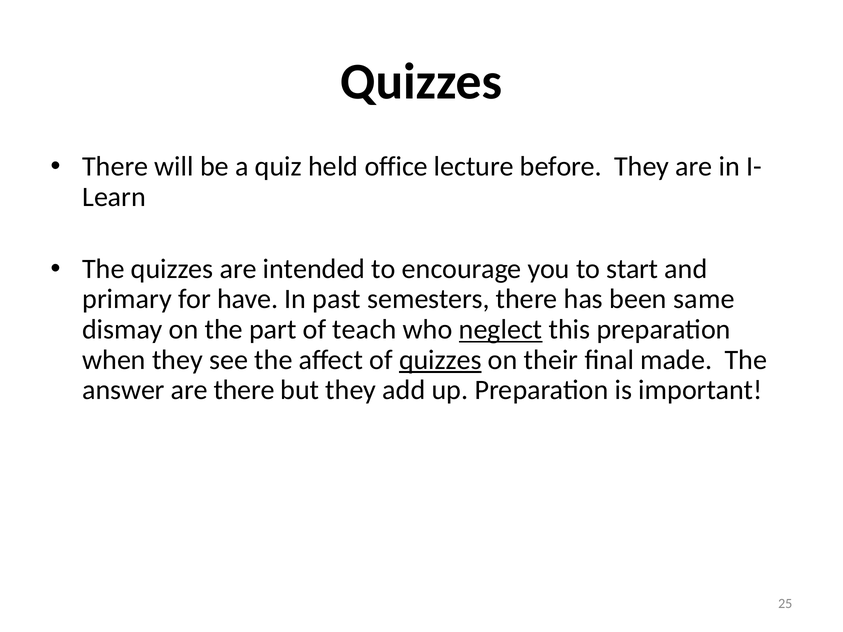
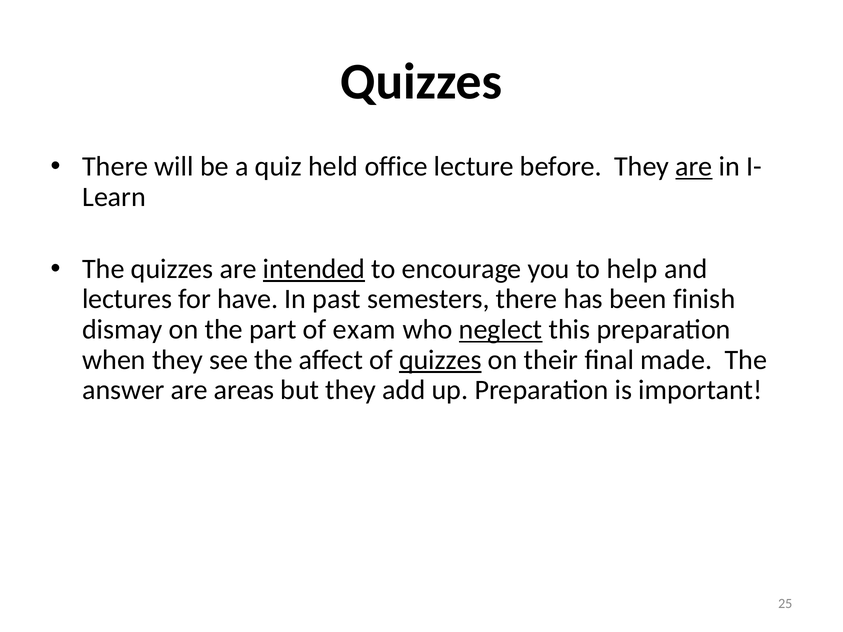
are at (694, 167) underline: none -> present
intended underline: none -> present
start: start -> help
primary: primary -> lectures
same: same -> finish
teach: teach -> exam
are there: there -> areas
